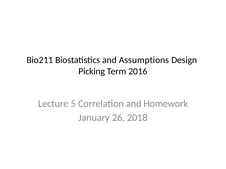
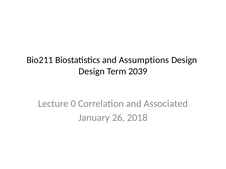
Picking at (92, 71): Picking -> Design
2016: 2016 -> 2039
5: 5 -> 0
Homework: Homework -> Associated
